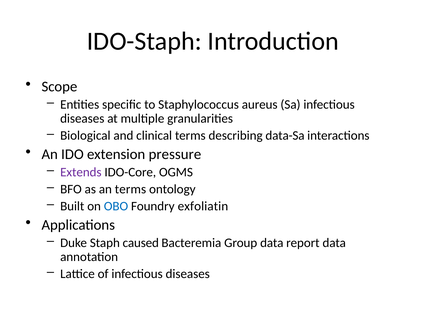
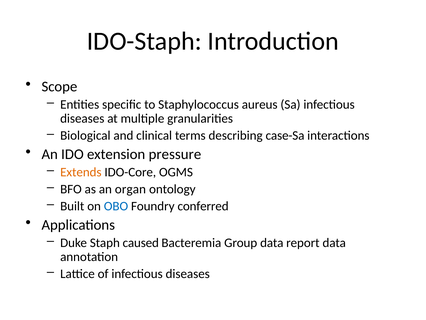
data-Sa: data-Sa -> case-Sa
Extends colour: purple -> orange
an terms: terms -> organ
exfoliatin: exfoliatin -> conferred
